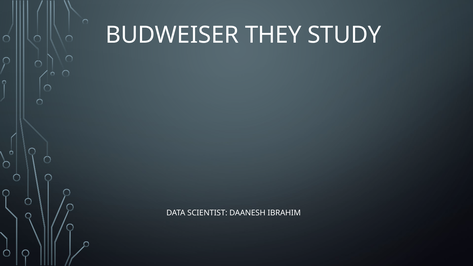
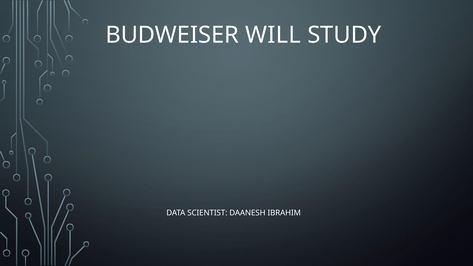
THEY: THEY -> WILL
